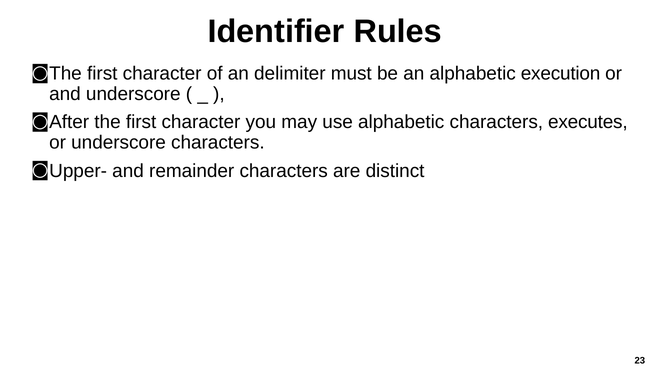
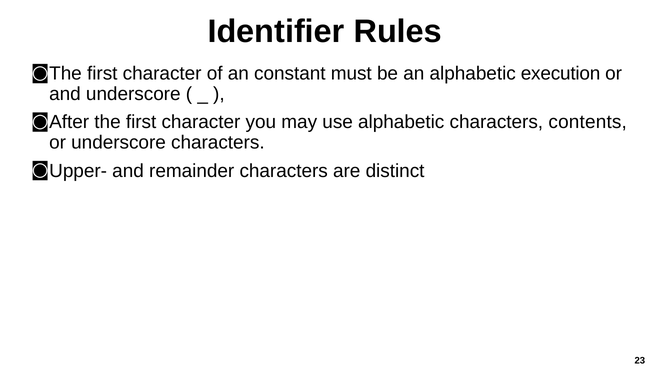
delimiter: delimiter -> constant
executes: executes -> contents
